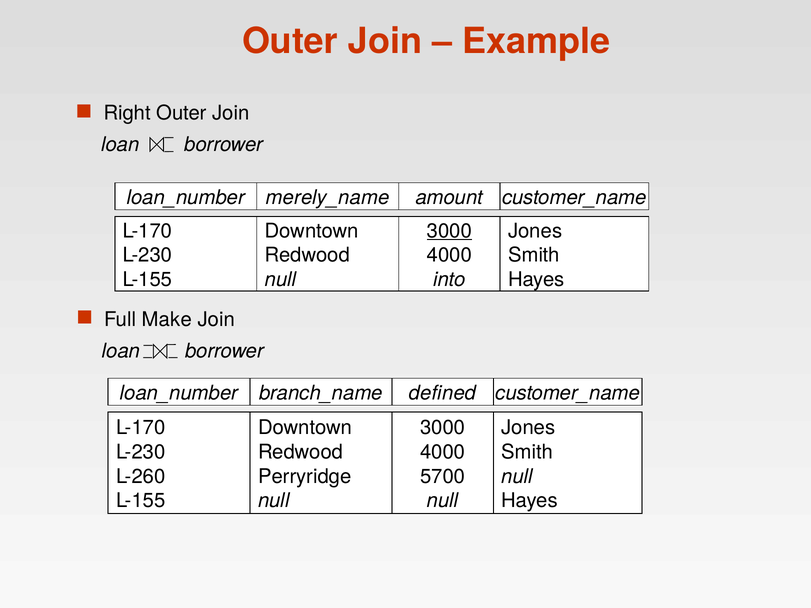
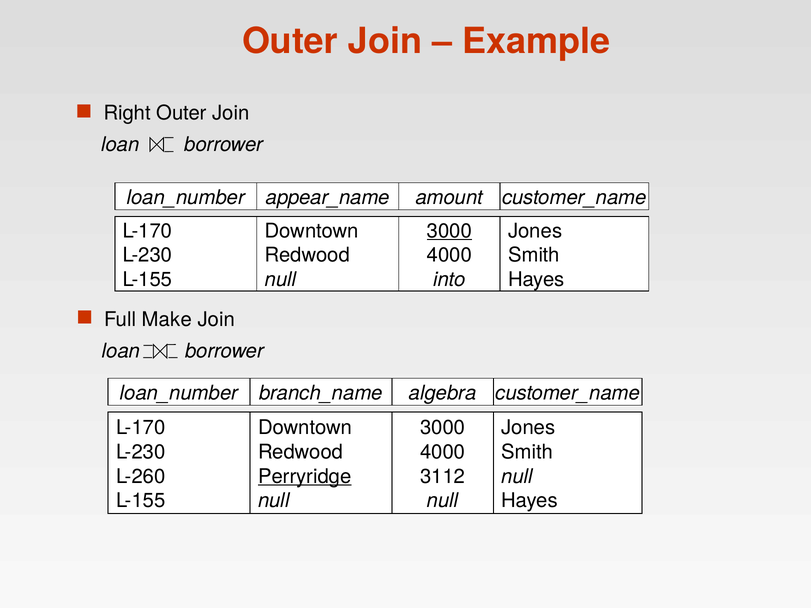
merely_name: merely_name -> appear_name
defined: defined -> algebra
Perryridge underline: none -> present
5700: 5700 -> 3112
